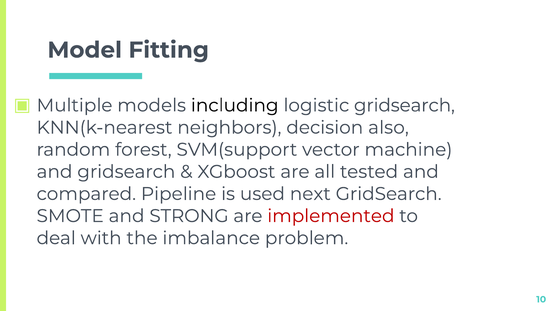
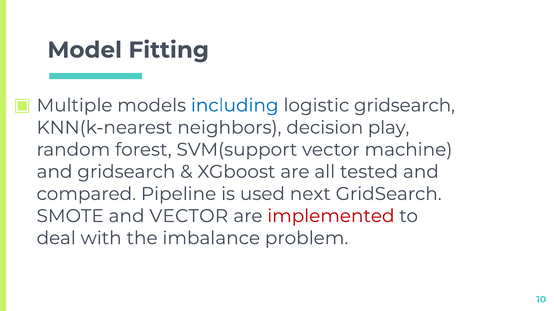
including colour: black -> blue
also: also -> play
and STRONG: STRONG -> VECTOR
